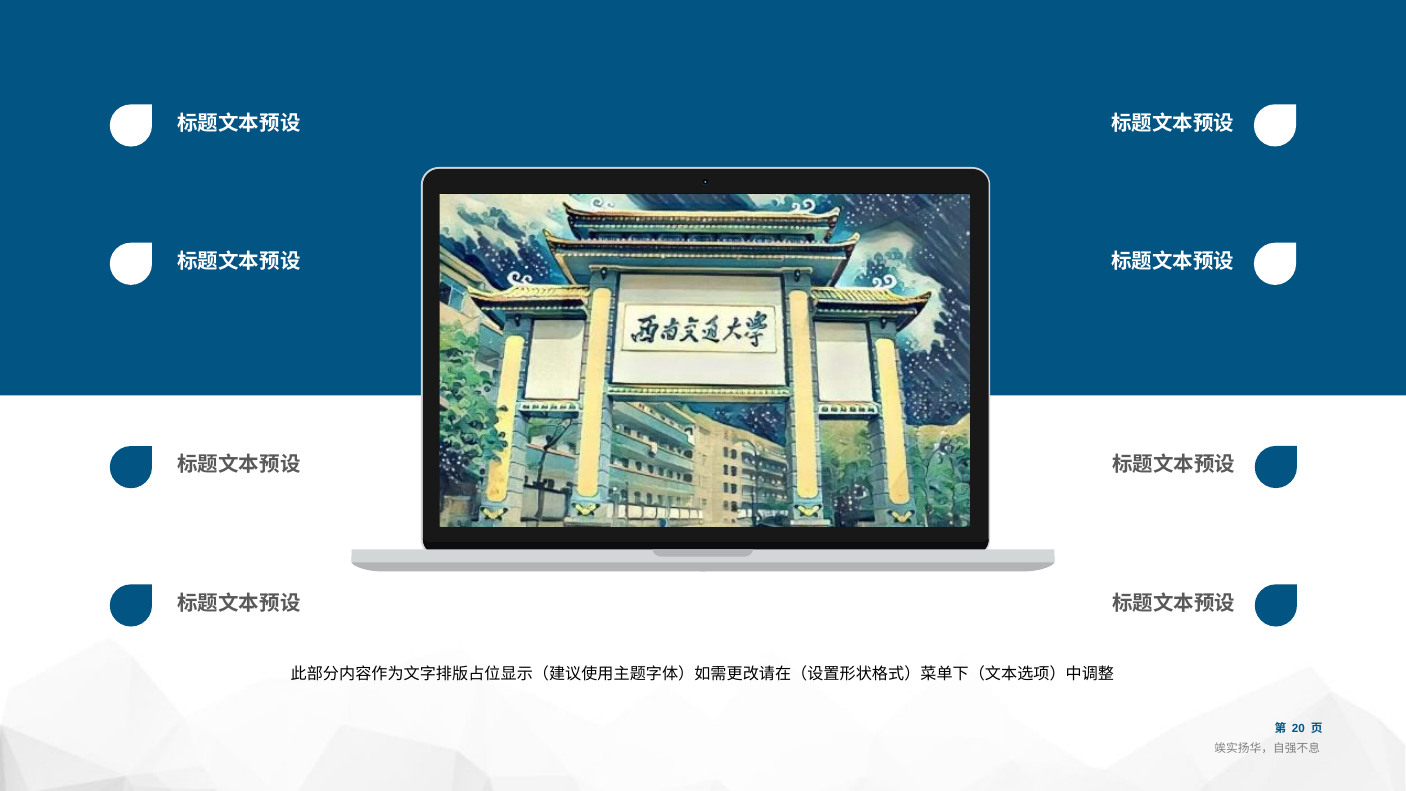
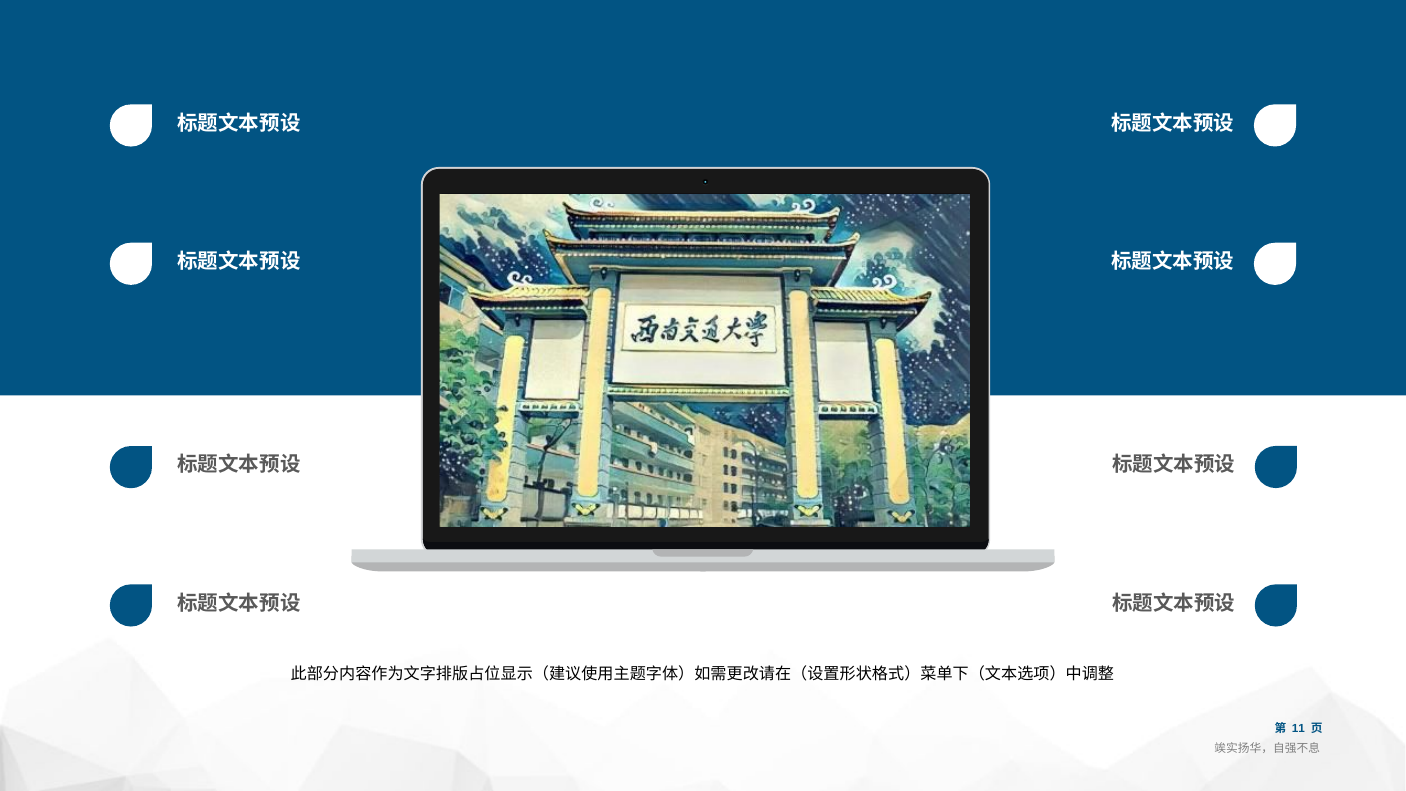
20: 20 -> 11
